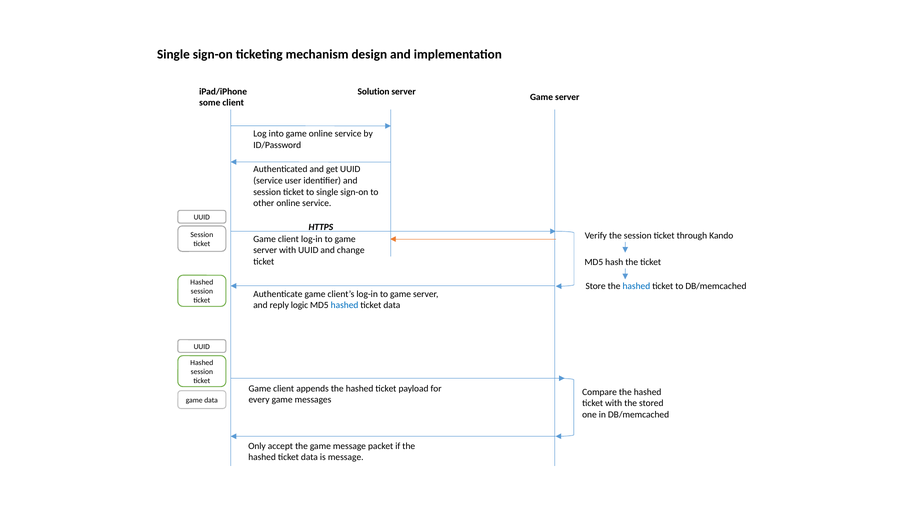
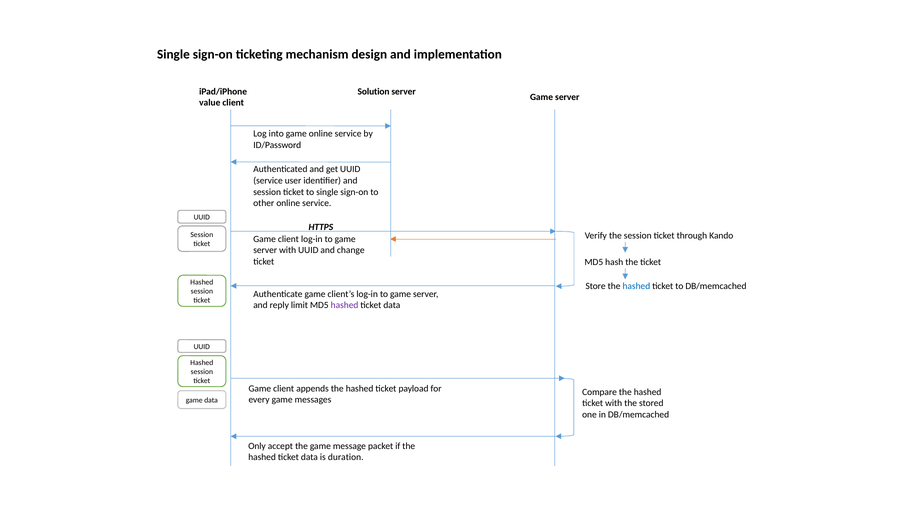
some: some -> value
logic: logic -> limit
hashed at (345, 306) colour: blue -> purple
is message: message -> duration
